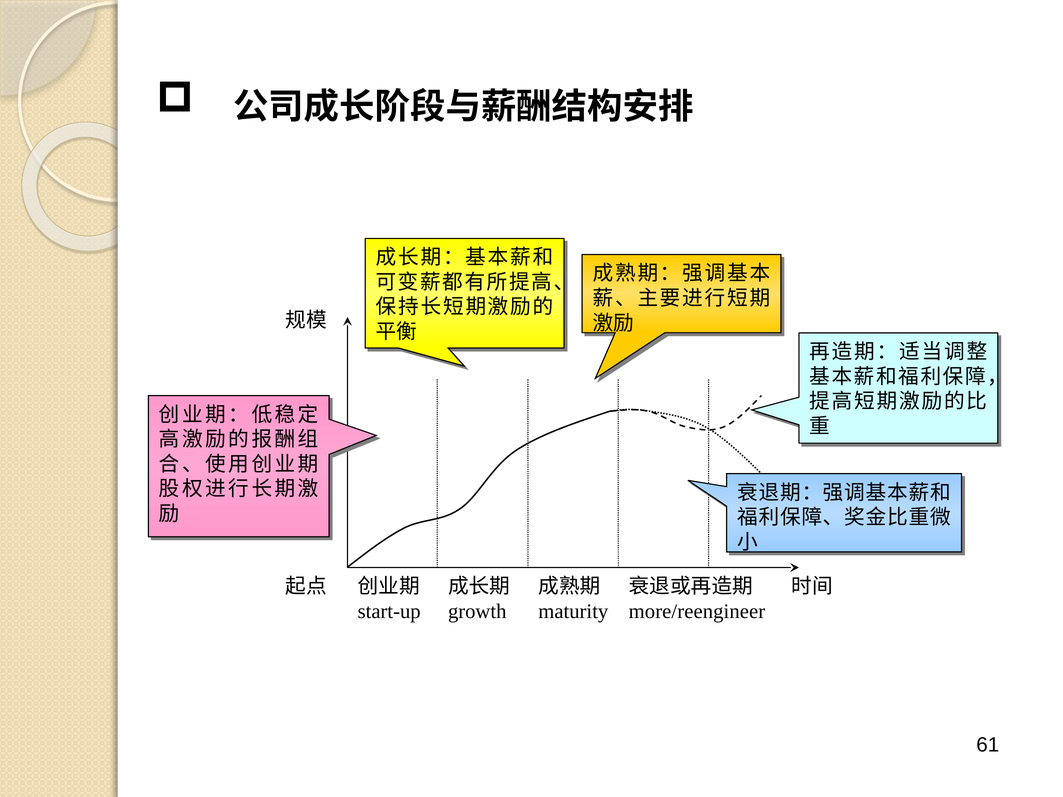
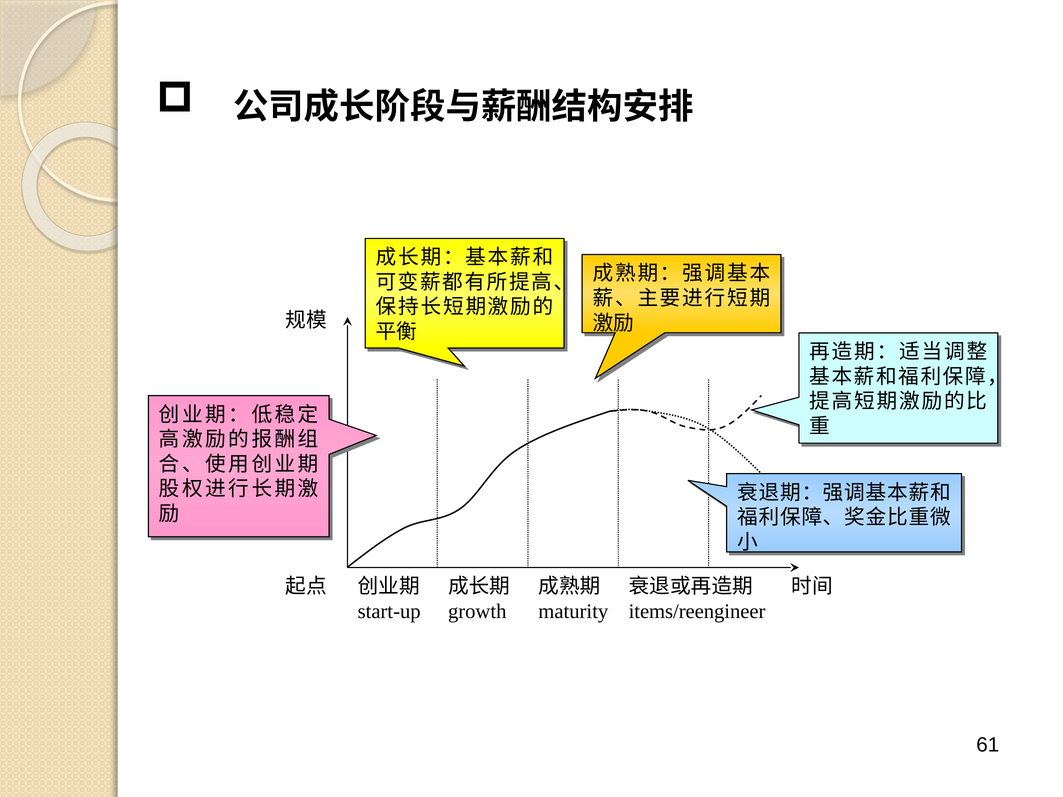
more/reengineer: more/reengineer -> items/reengineer
